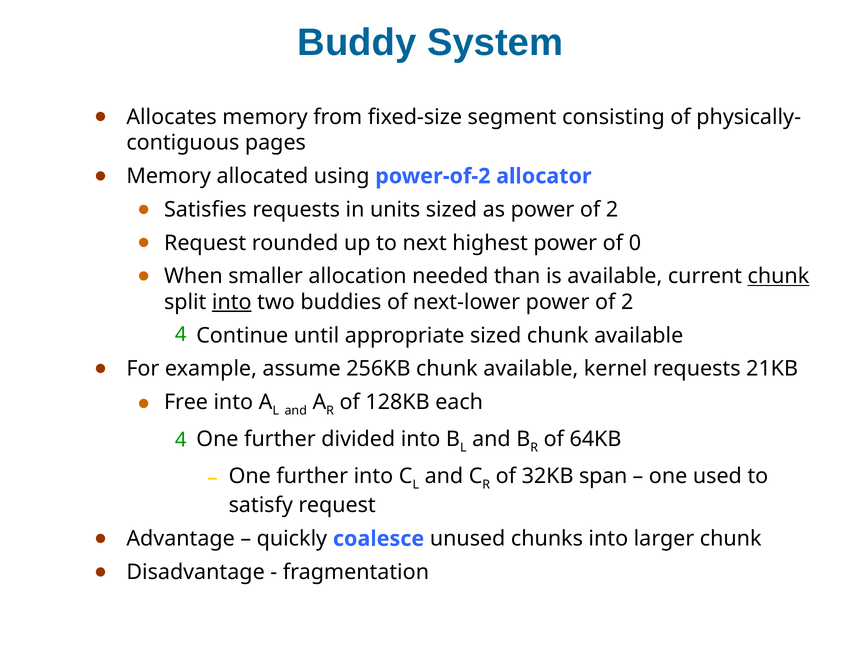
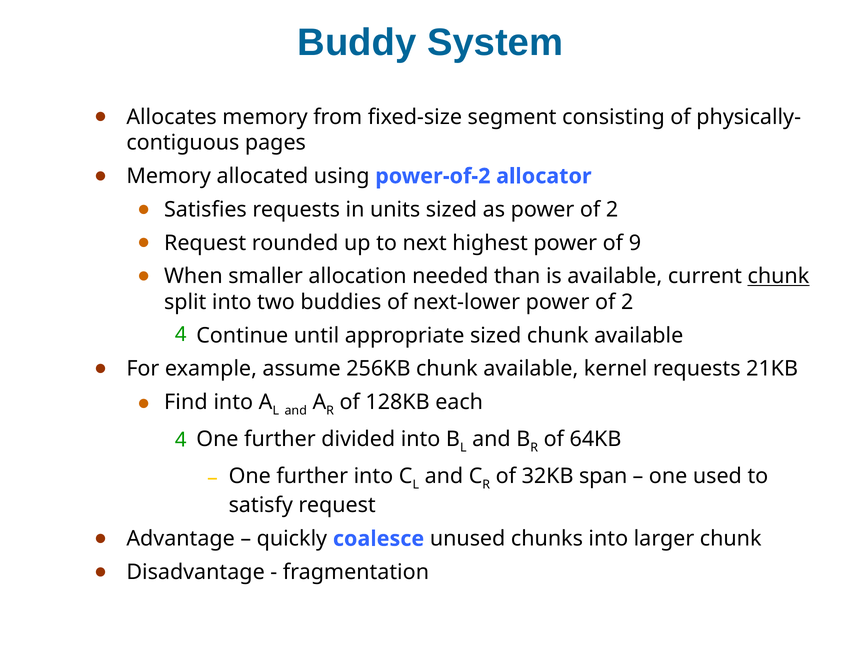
0: 0 -> 9
into at (232, 302) underline: present -> none
Free: Free -> Find
